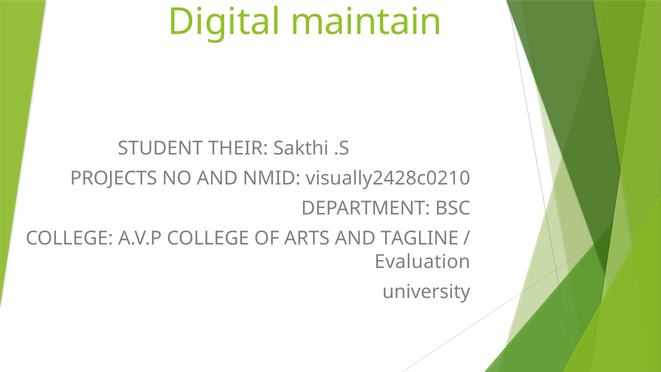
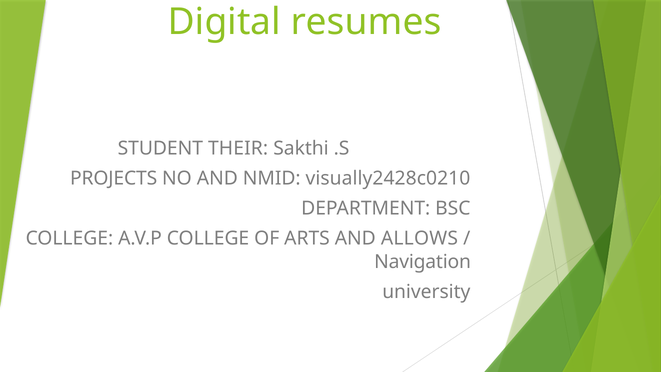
maintain: maintain -> resumes
TAGLINE: TAGLINE -> ALLOWS
Evaluation: Evaluation -> Navigation
